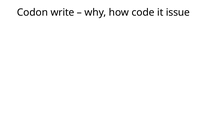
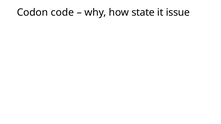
write: write -> code
code: code -> state
